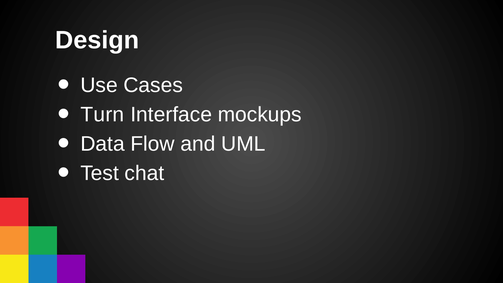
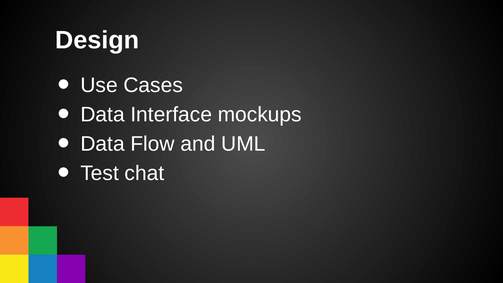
Turn at (102, 114): Turn -> Data
